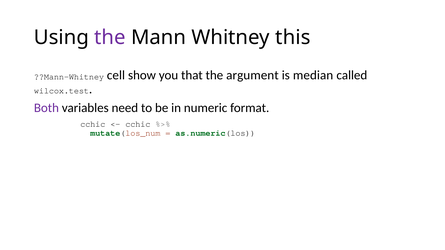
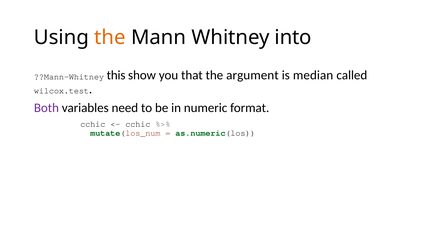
the at (110, 37) colour: purple -> orange
this: this -> into
cell: cell -> this
